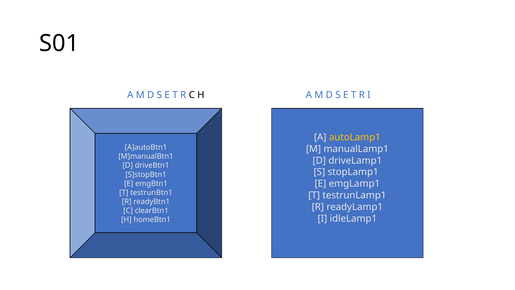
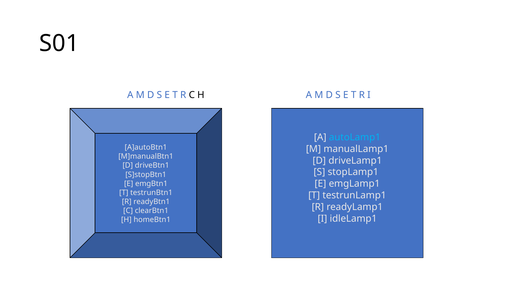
autoLamp1 colour: yellow -> light blue
